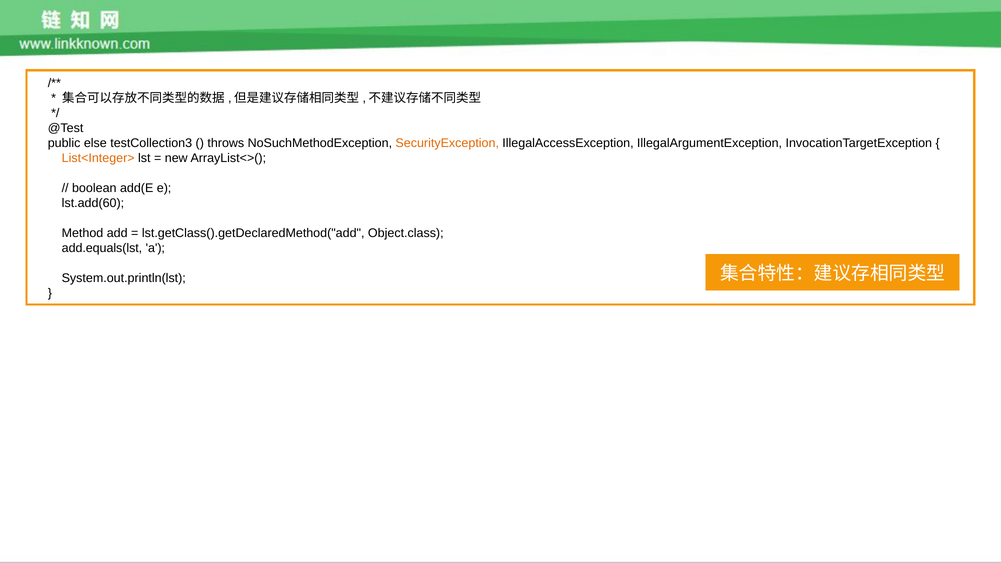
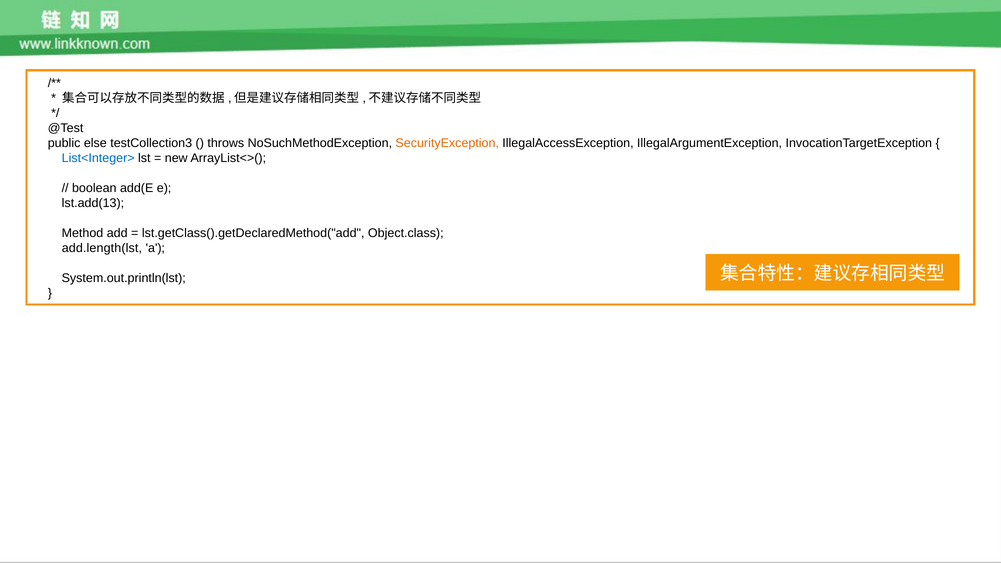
List<Integer> colour: orange -> blue
lst.add(60: lst.add(60 -> lst.add(13
add.equals(lst: add.equals(lst -> add.length(lst
